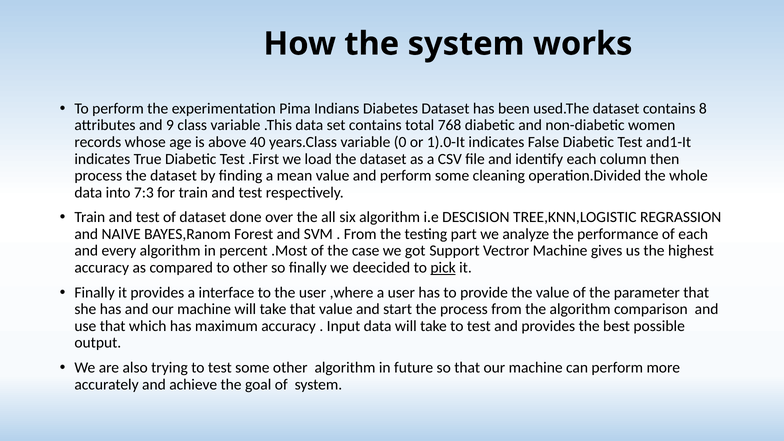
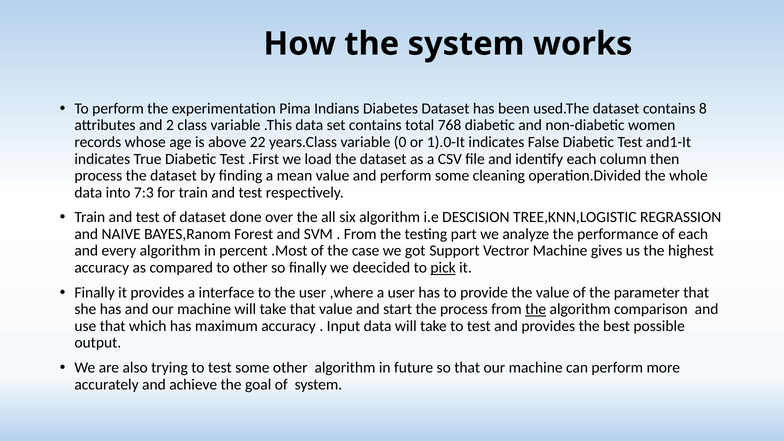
9: 9 -> 2
40: 40 -> 22
the at (536, 309) underline: none -> present
